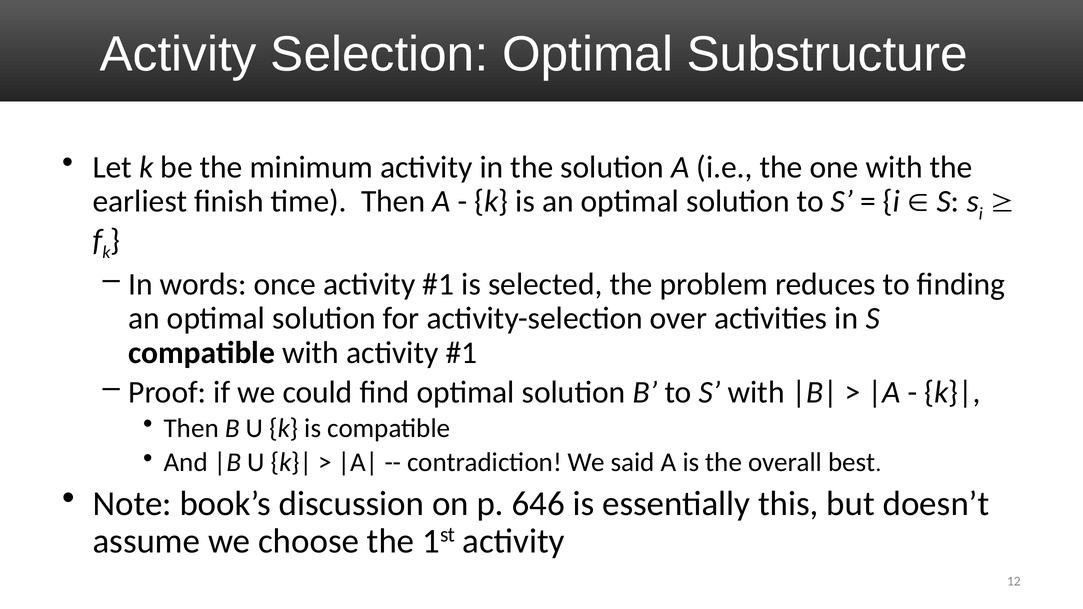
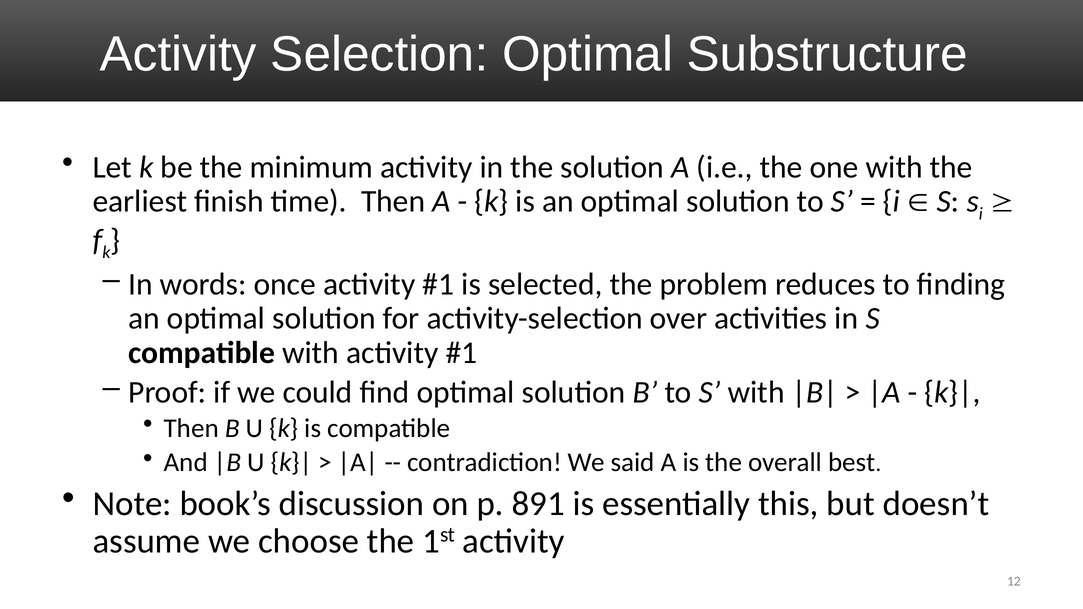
646: 646 -> 891
